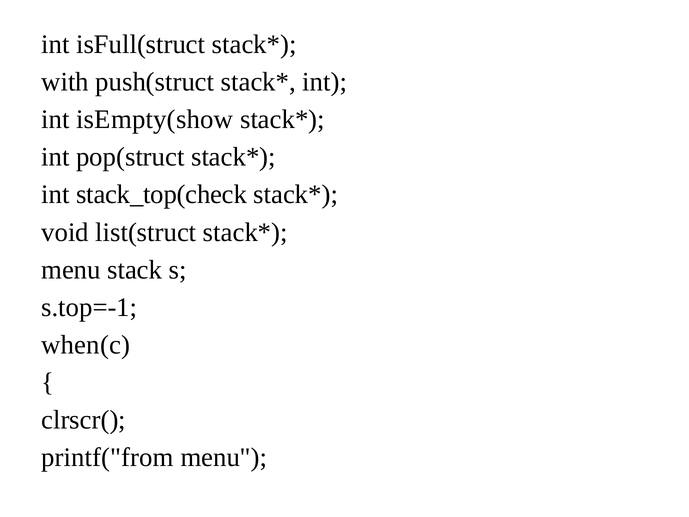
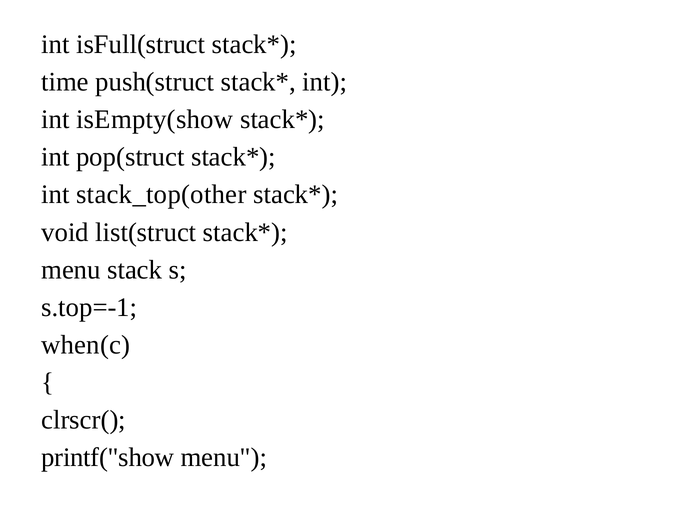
with: with -> time
stack_top(check: stack_top(check -> stack_top(other
printf("from: printf("from -> printf("show
